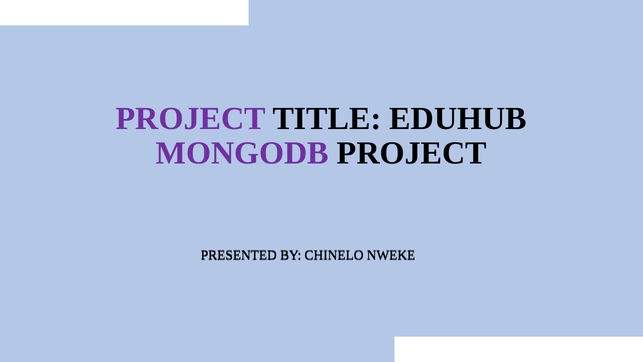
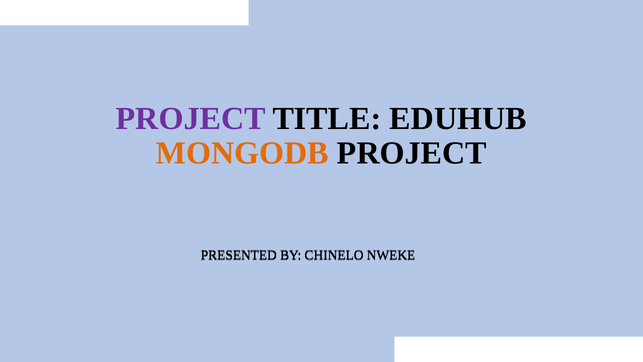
MONGODB colour: purple -> orange
